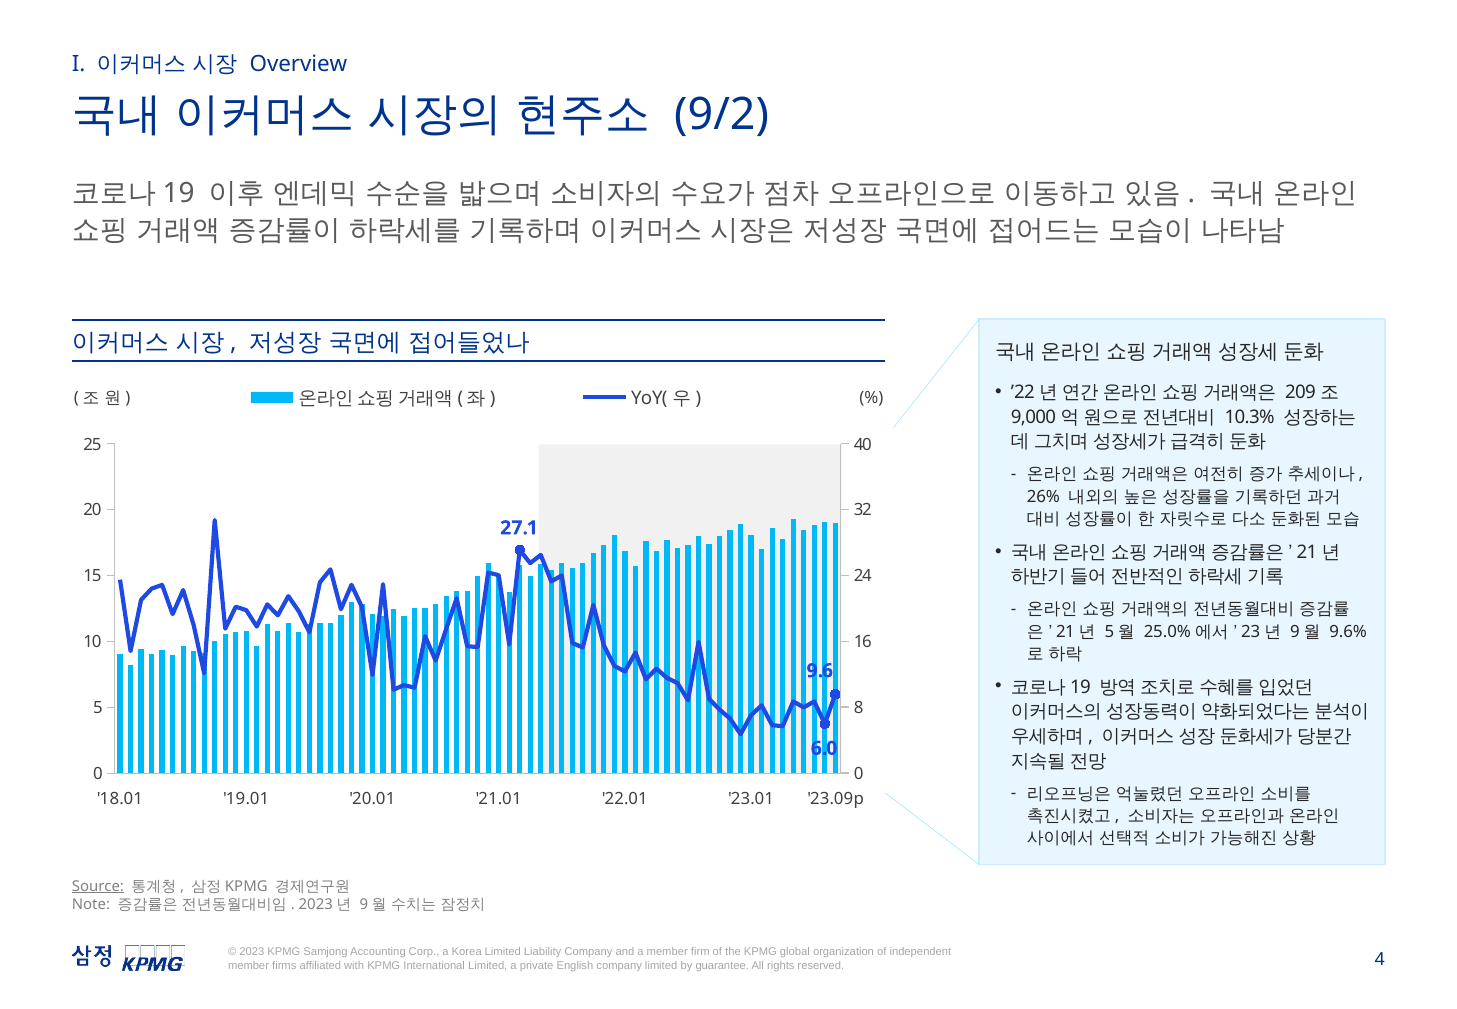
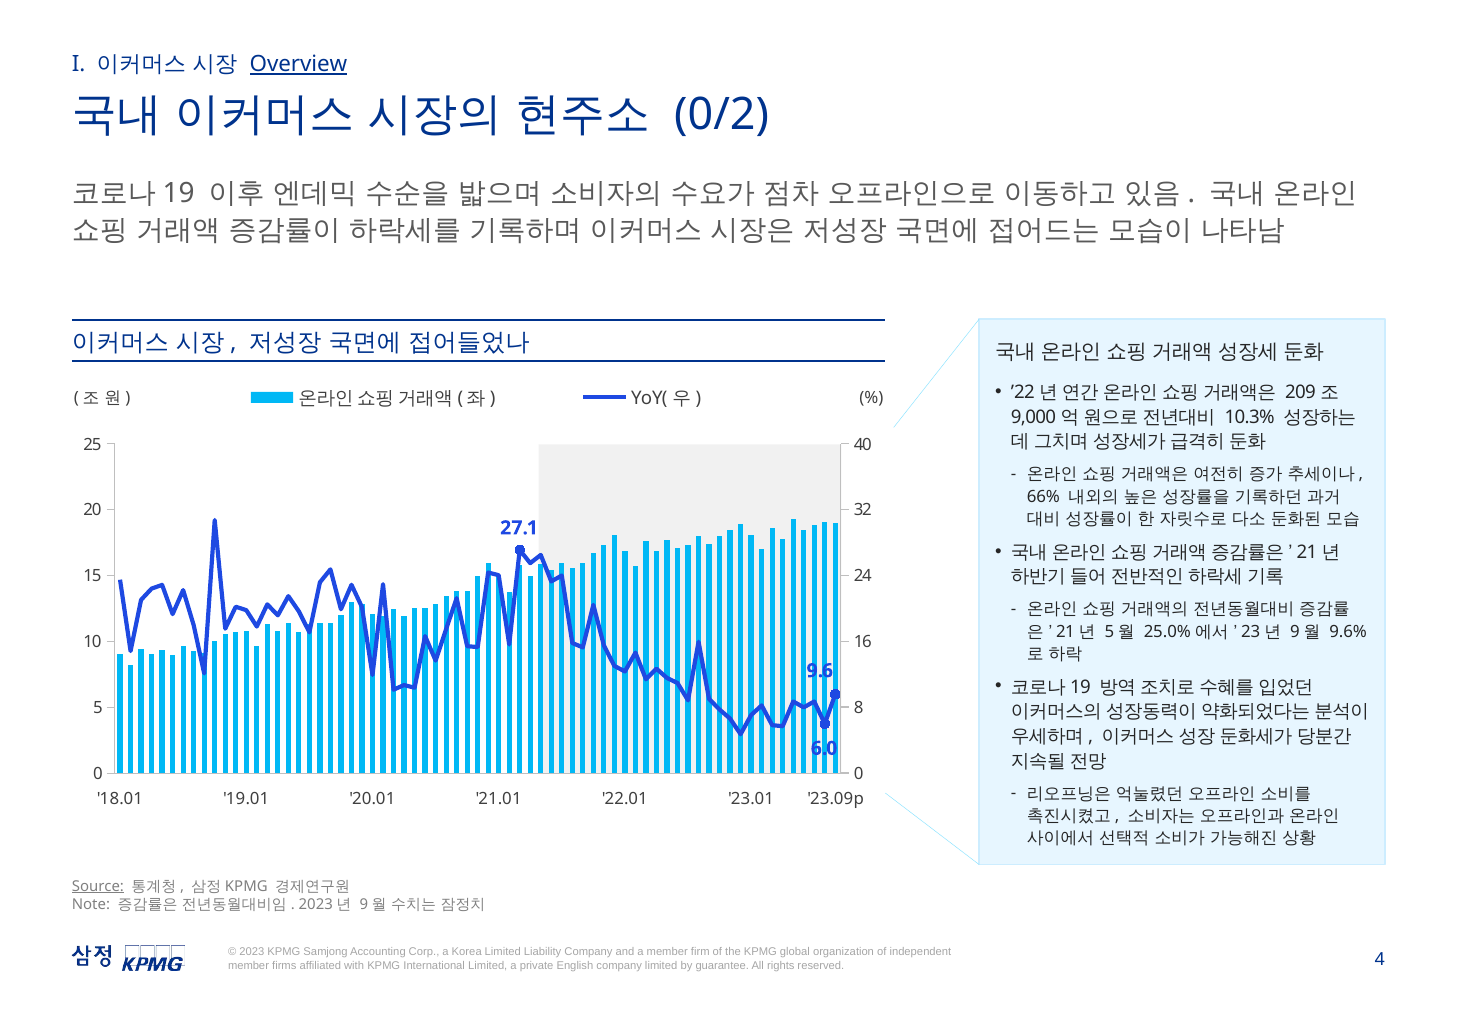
Overview underline: none -> present
9/2: 9/2 -> 0/2
26%: 26% -> 66%
